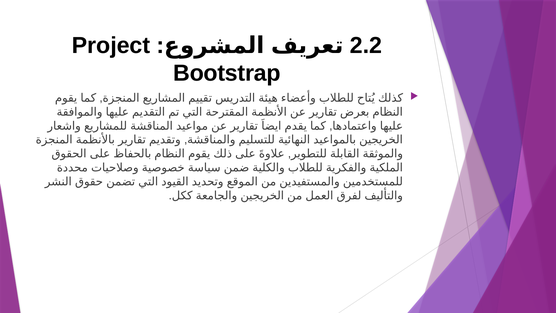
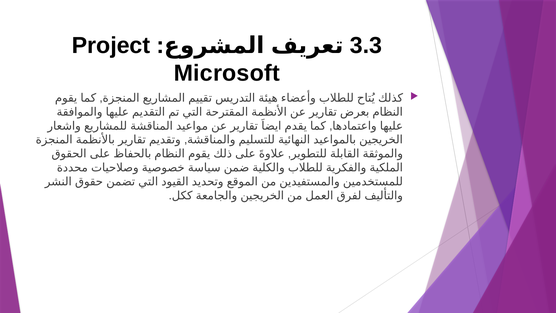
2.2: 2.2 -> 3.3
Bootstrap: Bootstrap -> Microsoft
